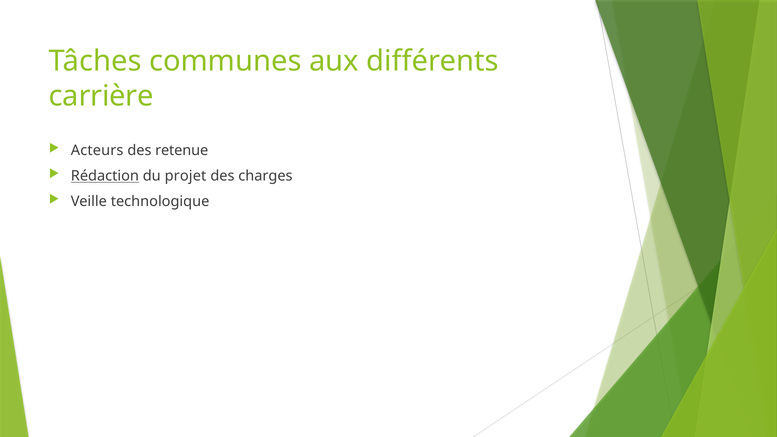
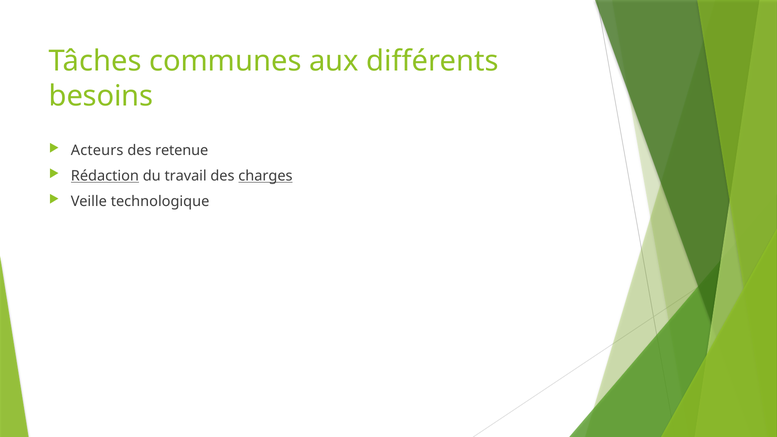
carrière: carrière -> besoins
projet: projet -> travail
charges underline: none -> present
